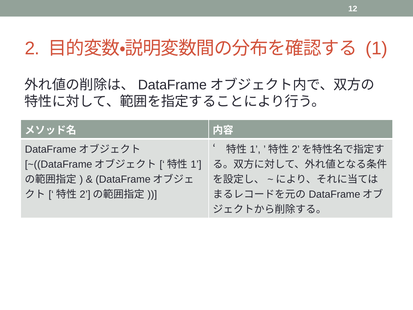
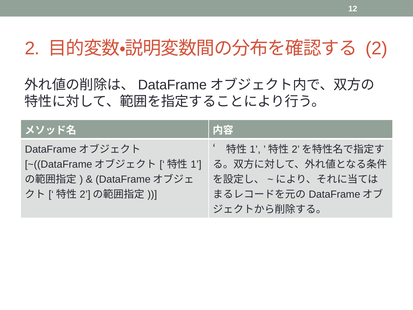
1 at (377, 48): 1 -> 2
